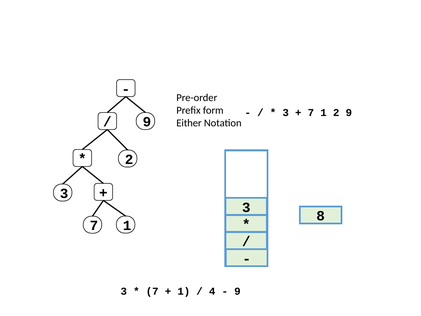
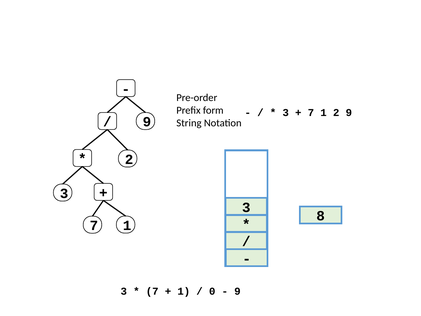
Either: Either -> String
4: 4 -> 0
